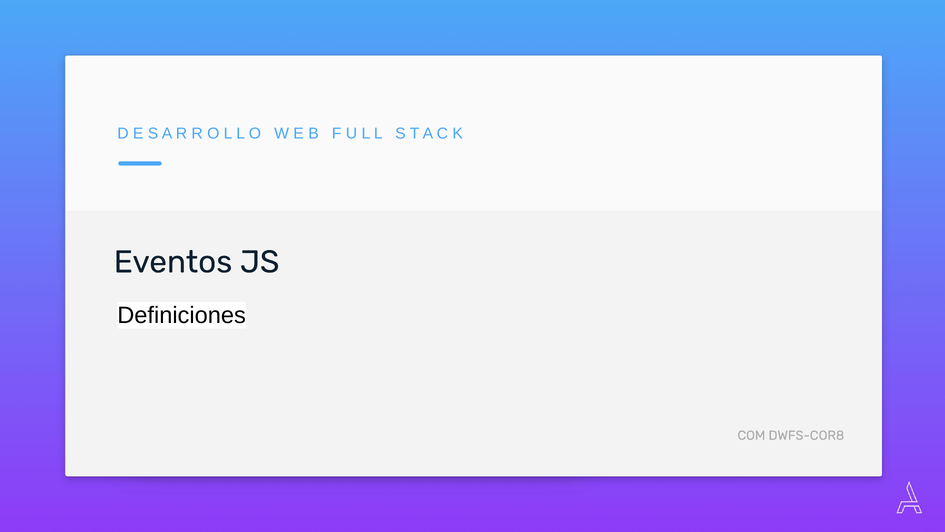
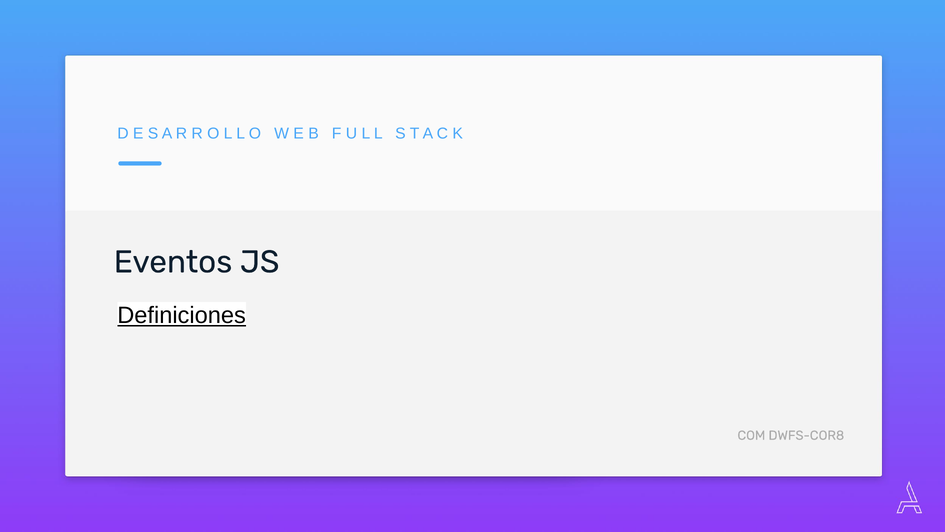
Definiciones underline: none -> present
